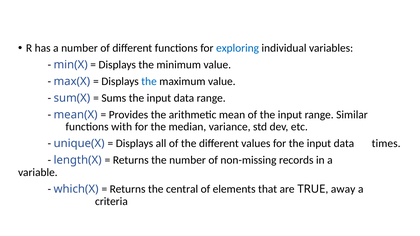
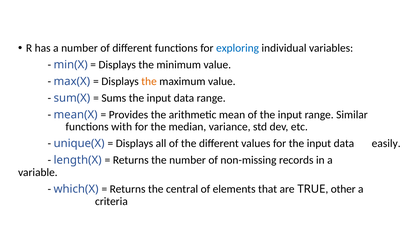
the at (149, 81) colour: blue -> orange
times: times -> easily
away: away -> other
